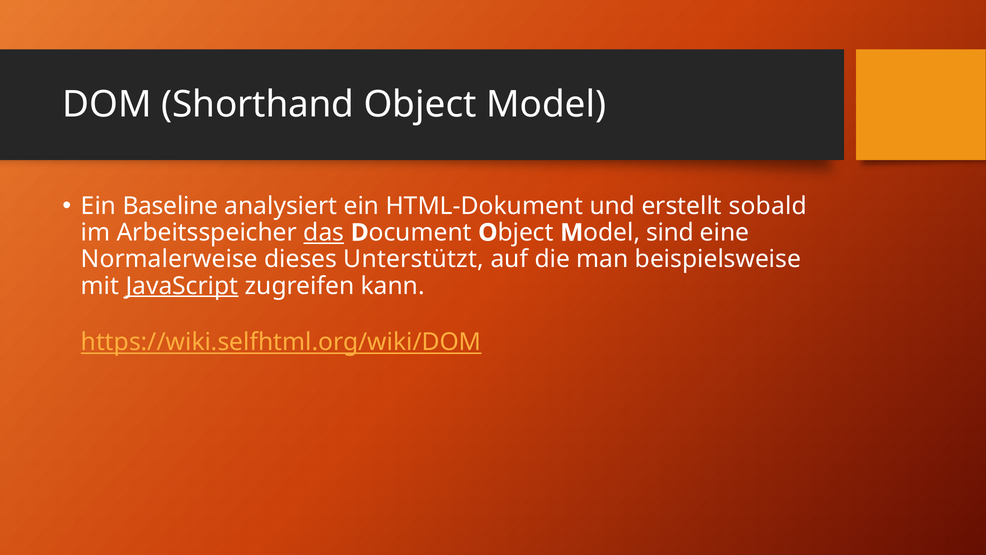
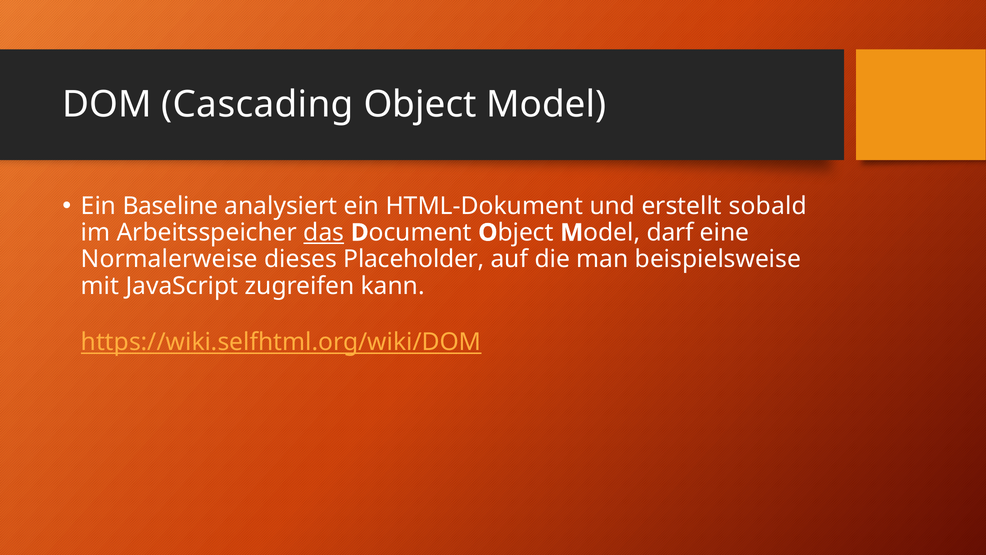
Shorthand: Shorthand -> Cascading
sind: sind -> darf
Unterstützt: Unterstützt -> Placeholder
JavaScript underline: present -> none
